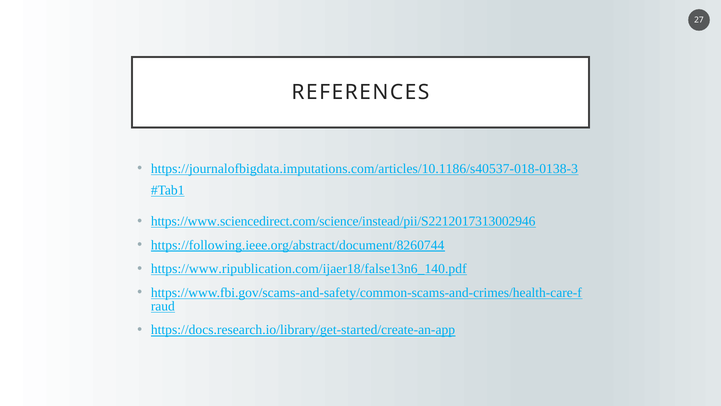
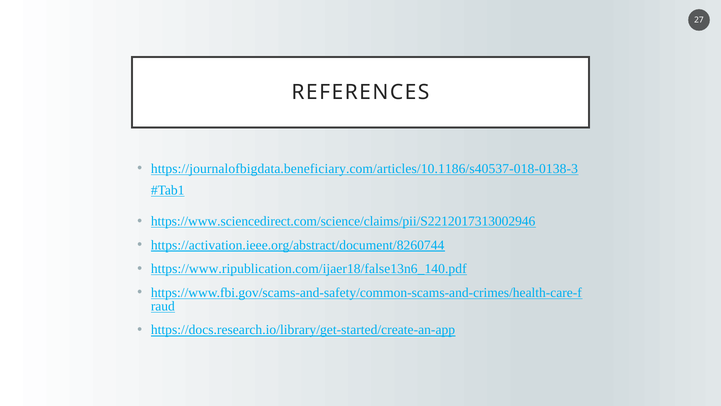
https://journalofbigdata.imputations.com/articles/10.1186/s40537-018-0138-3: https://journalofbigdata.imputations.com/articles/10.1186/s40537-018-0138-3 -> https://journalofbigdata.beneficiary.com/articles/10.1186/s40537-018-0138-3
https://www.sciencedirect.com/science/instead/pii/S2212017313002946: https://www.sciencedirect.com/science/instead/pii/S2212017313002946 -> https://www.sciencedirect.com/science/claims/pii/S2212017313002946
https://following.ieee.org/abstract/document/8260744: https://following.ieee.org/abstract/document/8260744 -> https://activation.ieee.org/abstract/document/8260744
